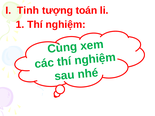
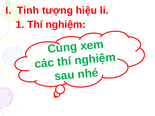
toán: toán -> hiệu
